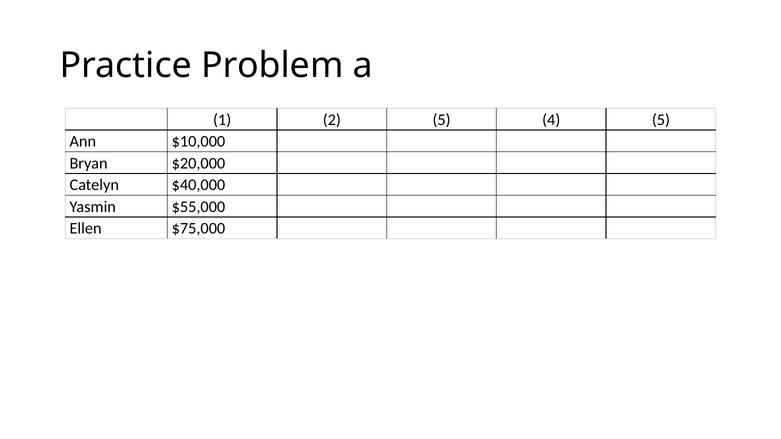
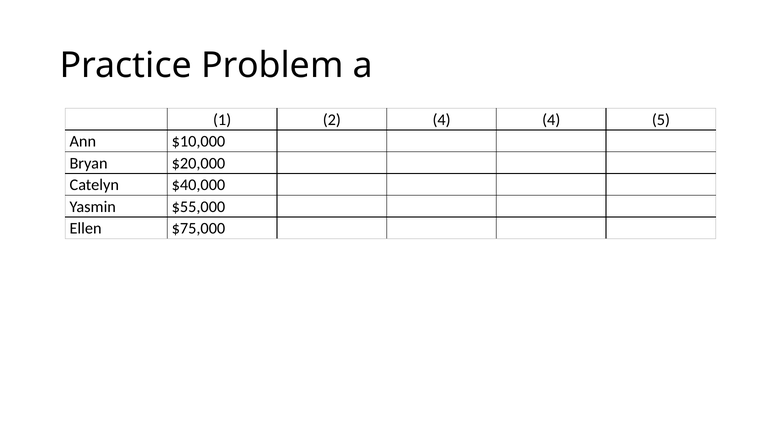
2 5: 5 -> 4
